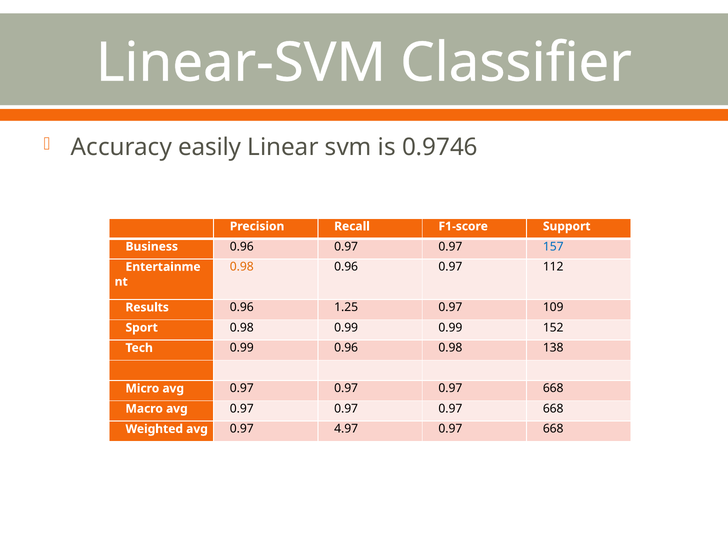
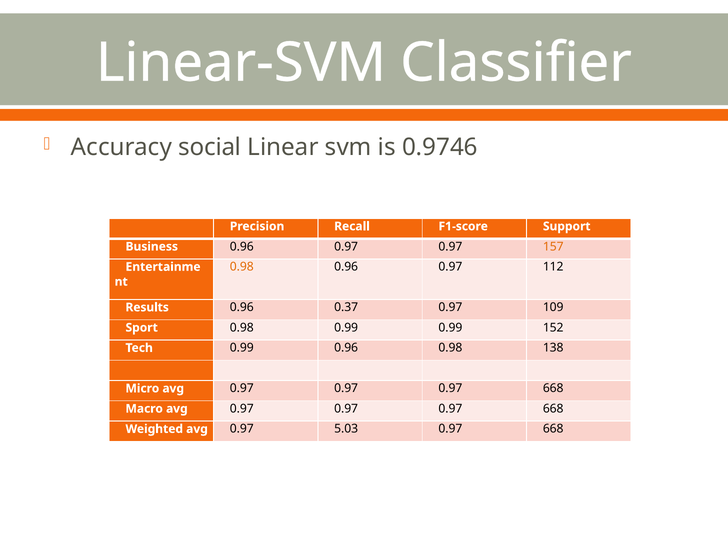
easily: easily -> social
157 colour: blue -> orange
1.25: 1.25 -> 0.37
4.97: 4.97 -> 5.03
